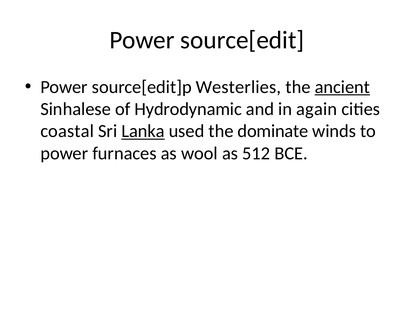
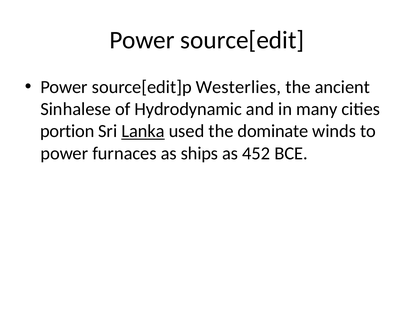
ancient underline: present -> none
again: again -> many
coastal: coastal -> portion
wool: wool -> ships
512: 512 -> 452
